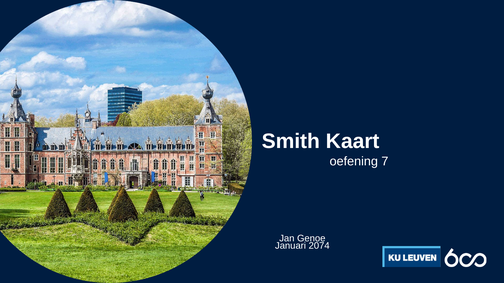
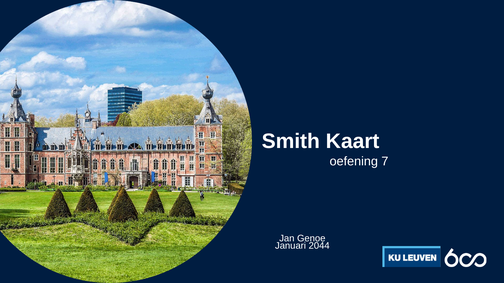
2074: 2074 -> 2044
